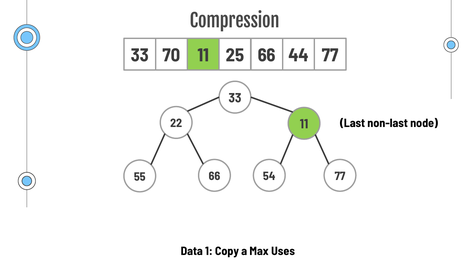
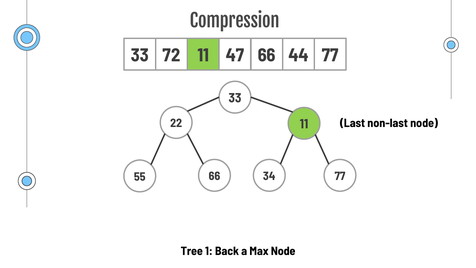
70: 70 -> 72
25: 25 -> 47
54: 54 -> 34
Data: Data -> Tree
Copy: Copy -> Back
Max Uses: Uses -> Node
